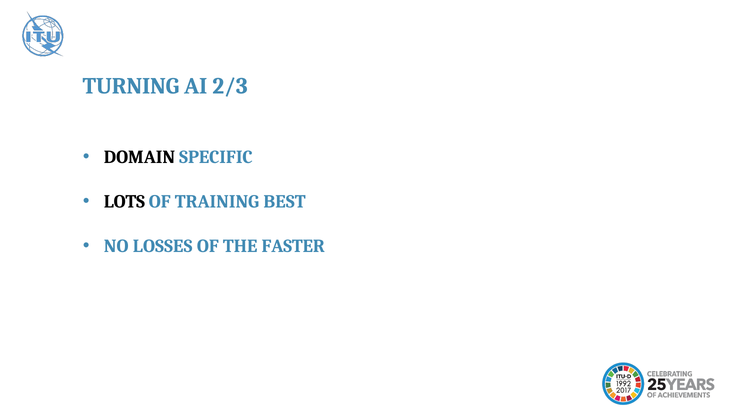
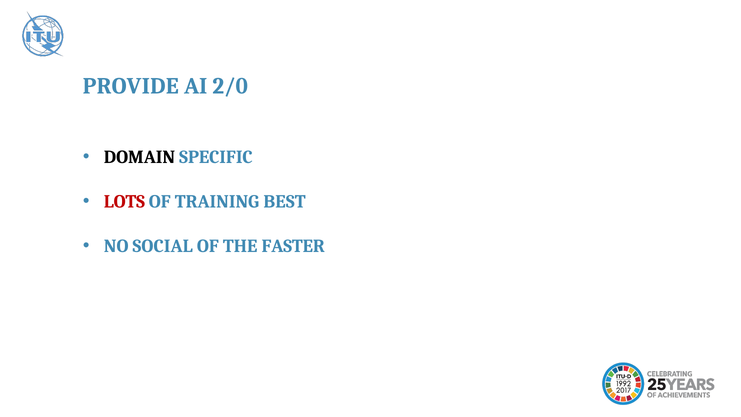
TURNING: TURNING -> PROVIDE
2/3: 2/3 -> 2/0
LOTS colour: black -> red
LOSSES: LOSSES -> SOCIAL
